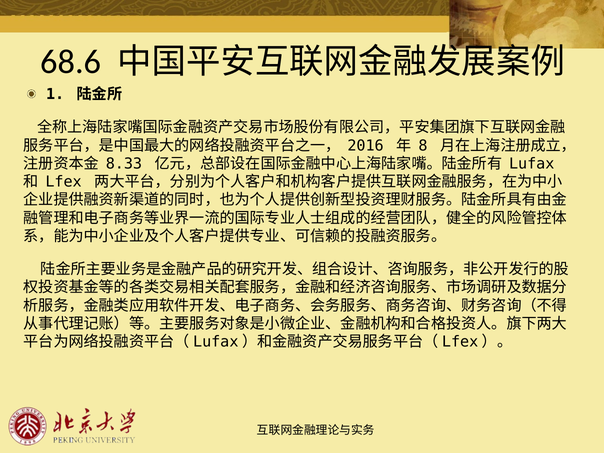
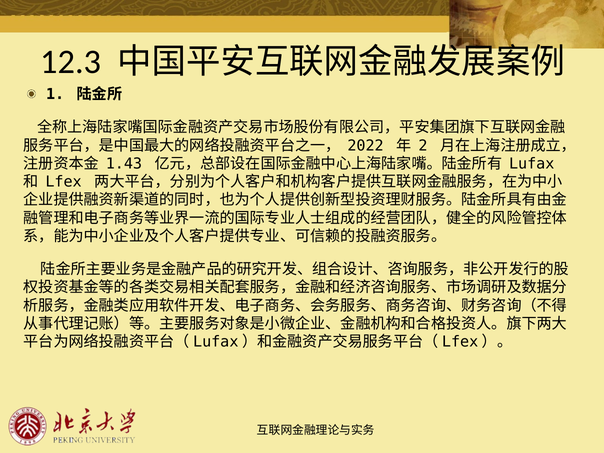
68.6: 68.6 -> 12.3
2016: 2016 -> 2022
8: 8 -> 2
8.33: 8.33 -> 1.43
